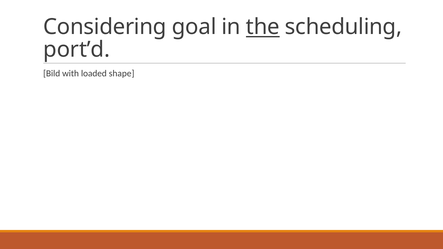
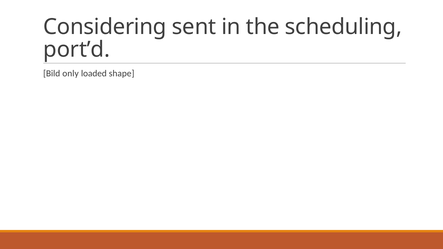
goal: goal -> sent
the underline: present -> none
with: with -> only
